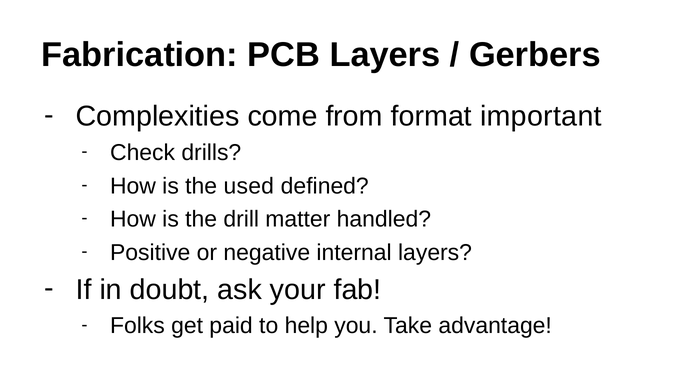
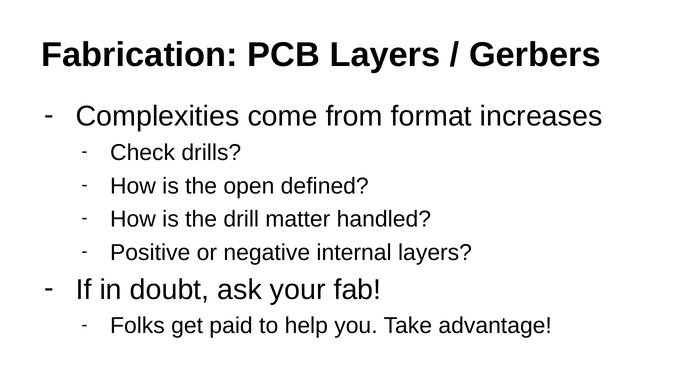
important: important -> increases
used: used -> open
